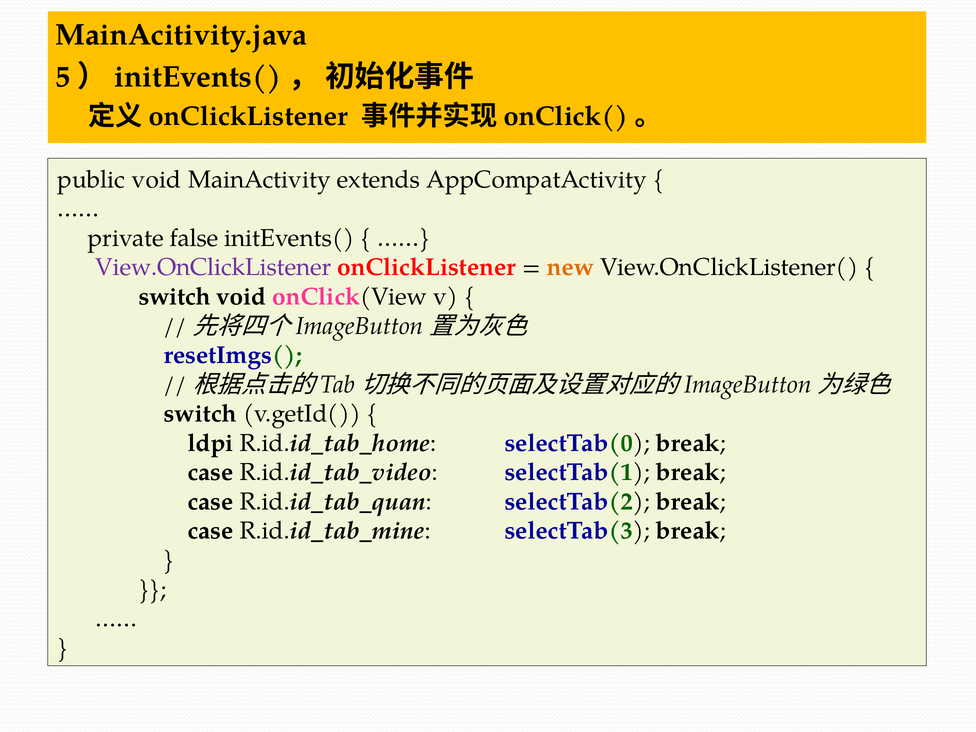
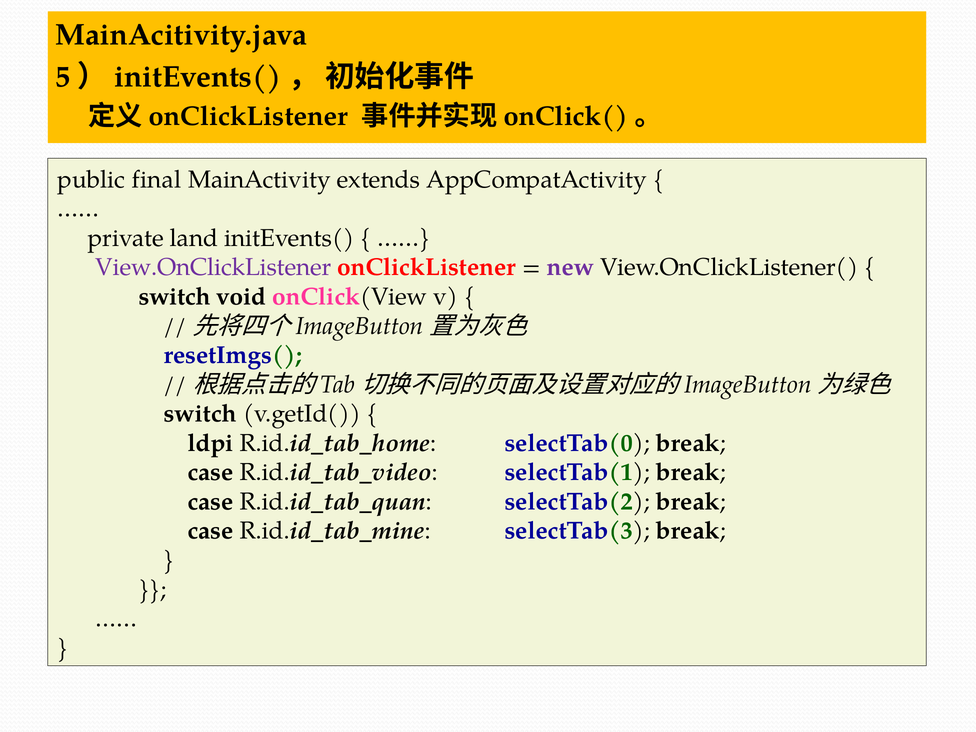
public void: void -> final
false: false -> land
new colour: orange -> purple
